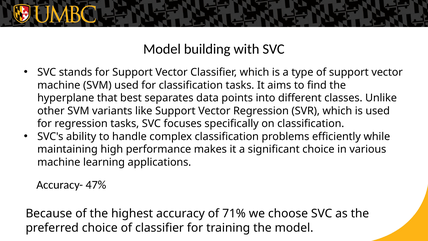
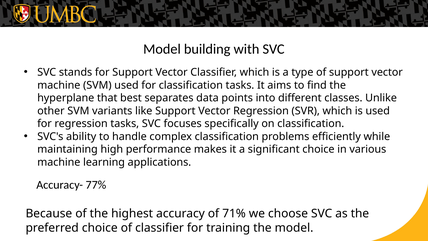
47%: 47% -> 77%
